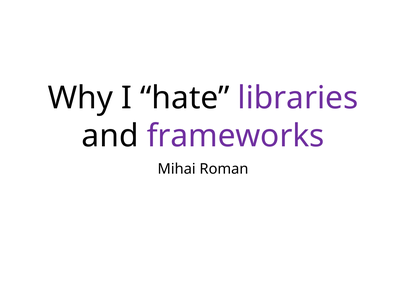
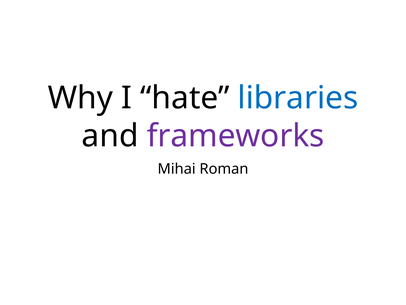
libraries colour: purple -> blue
